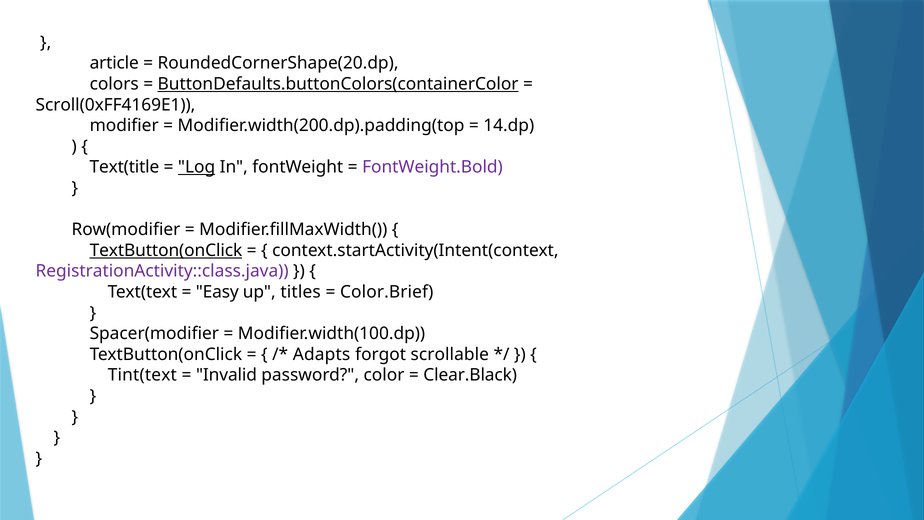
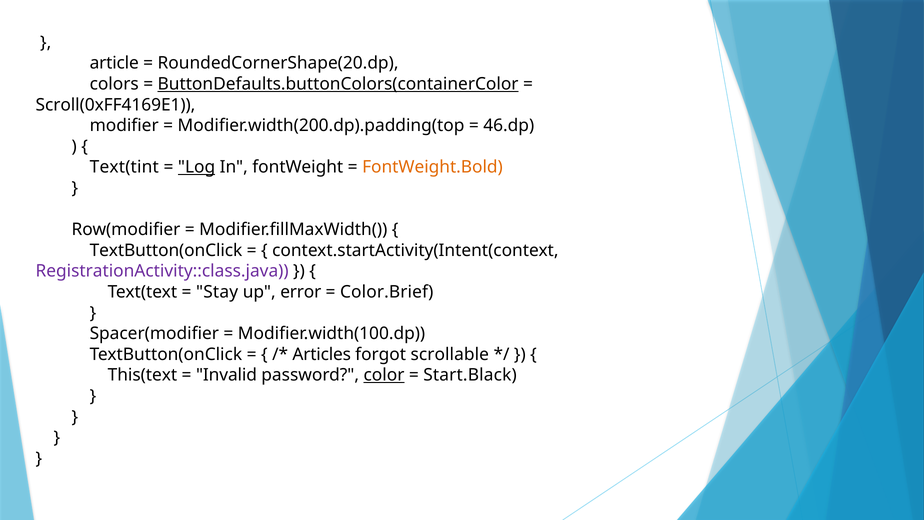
14.dp: 14.dp -> 46.dp
Text(title: Text(title -> Text(tint
FontWeight.Bold colour: purple -> orange
TextButton(onClick at (166, 250) underline: present -> none
Easy: Easy -> Stay
titles: titles -> error
Adapts: Adapts -> Articles
Tint(text: Tint(text -> This(text
color underline: none -> present
Clear.Black: Clear.Black -> Start.Black
